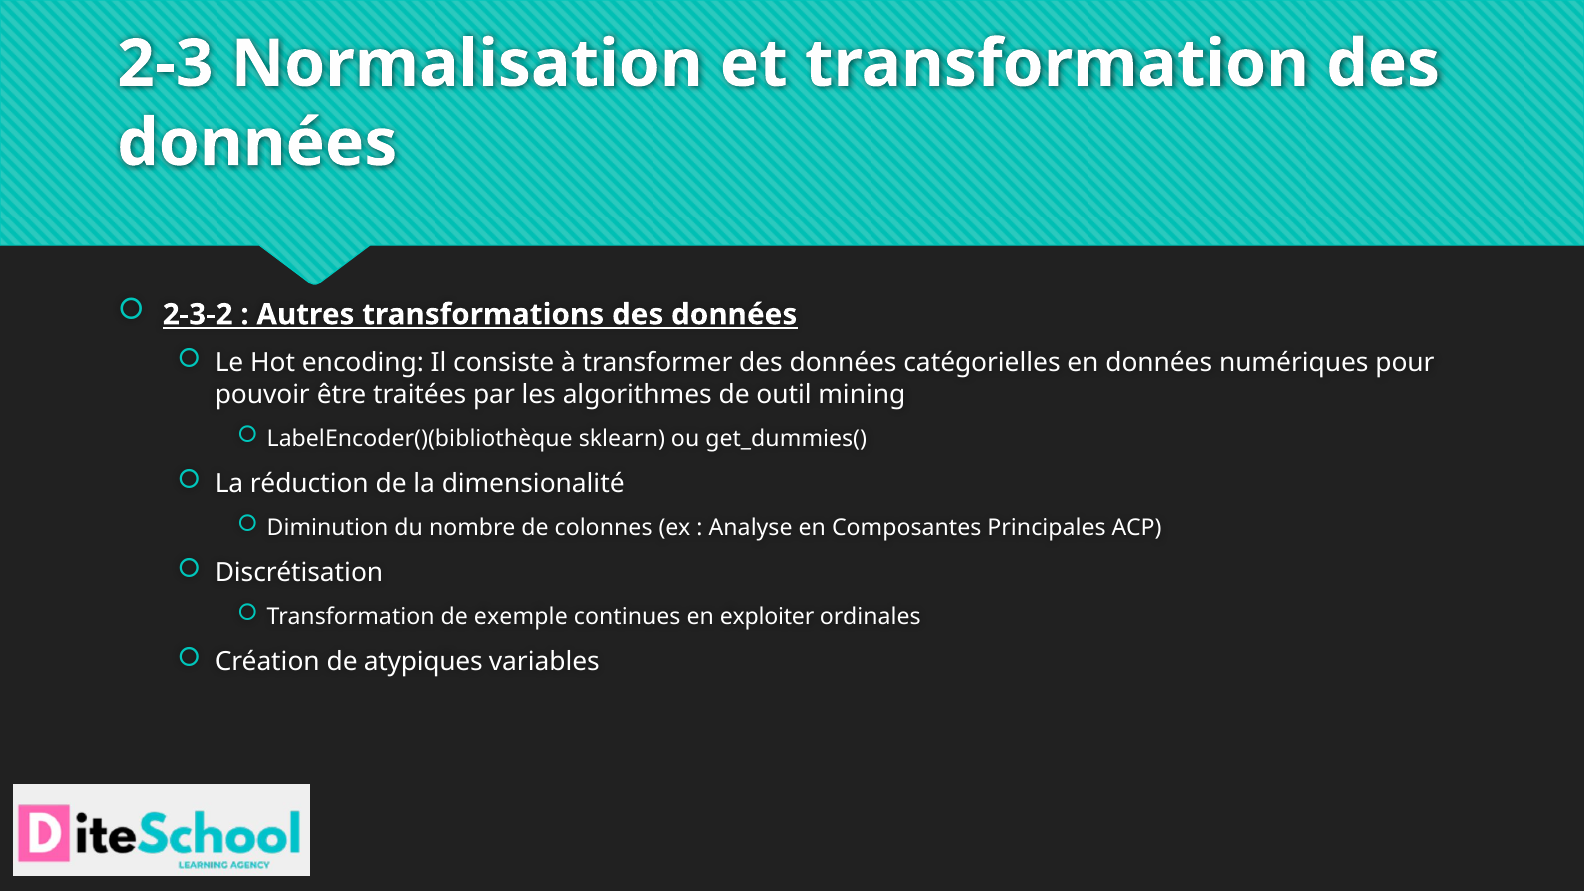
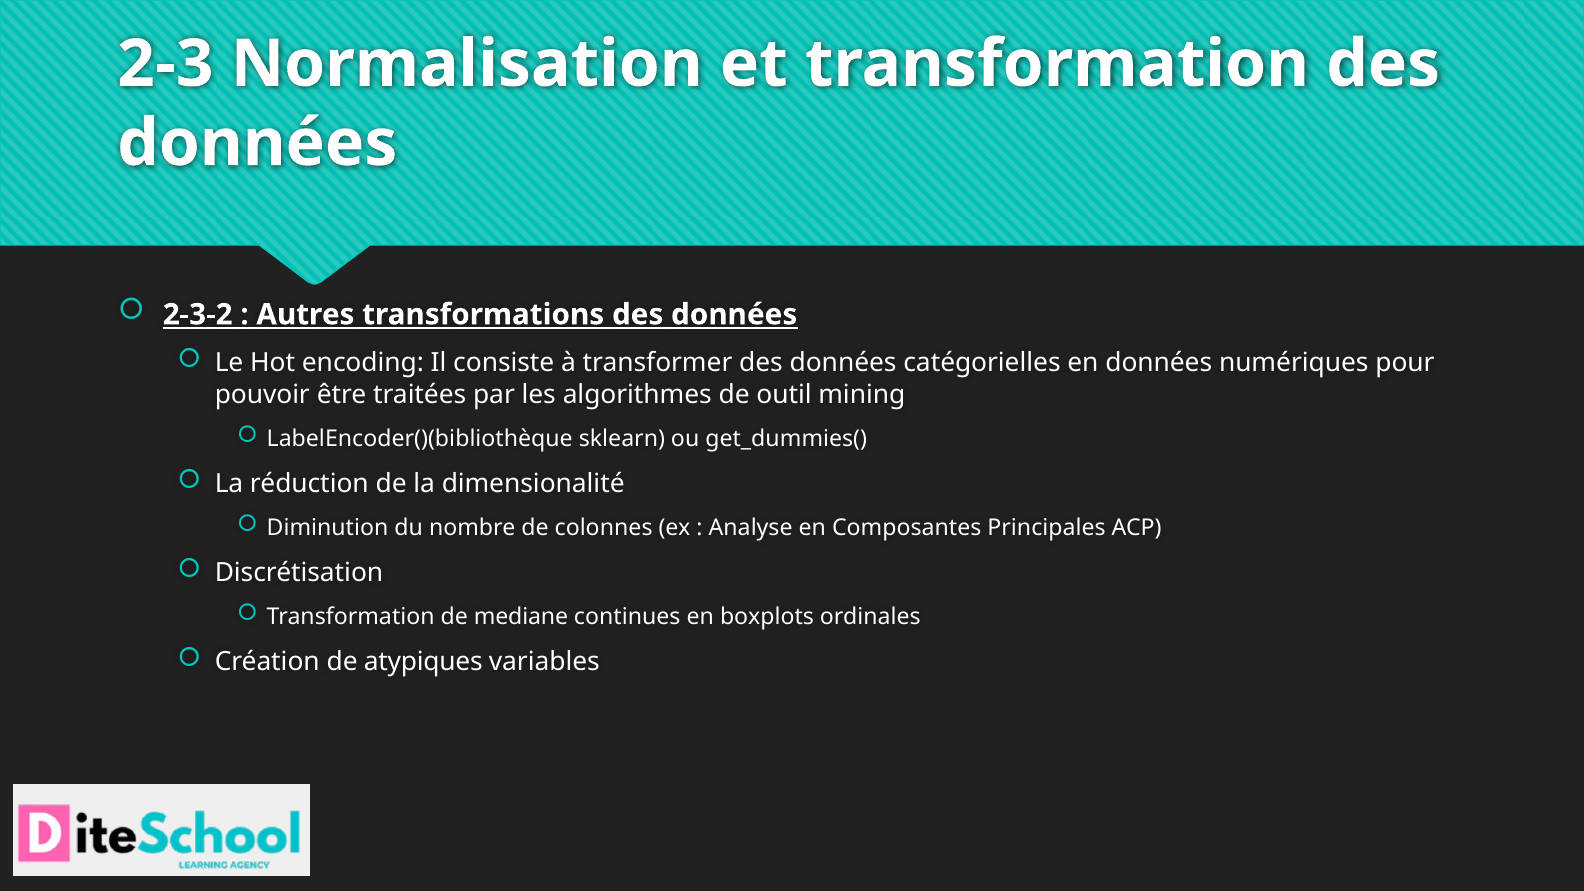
exemple: exemple -> mediane
exploiter: exploiter -> boxplots
